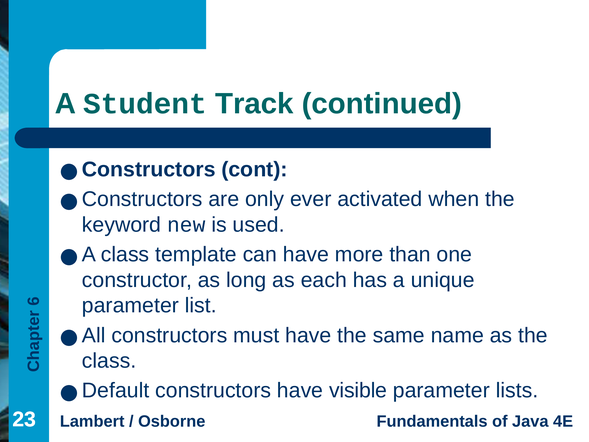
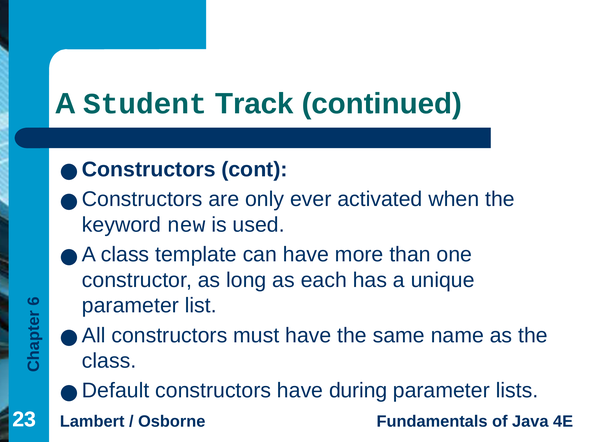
visible: visible -> during
